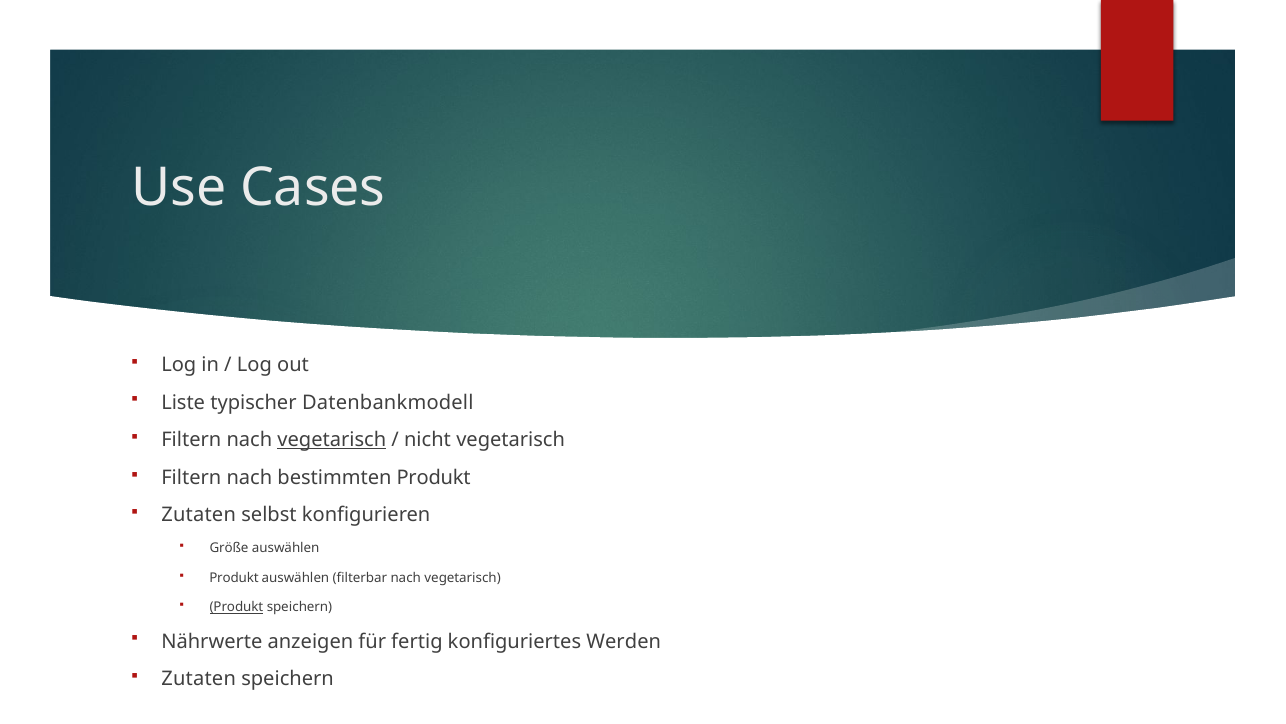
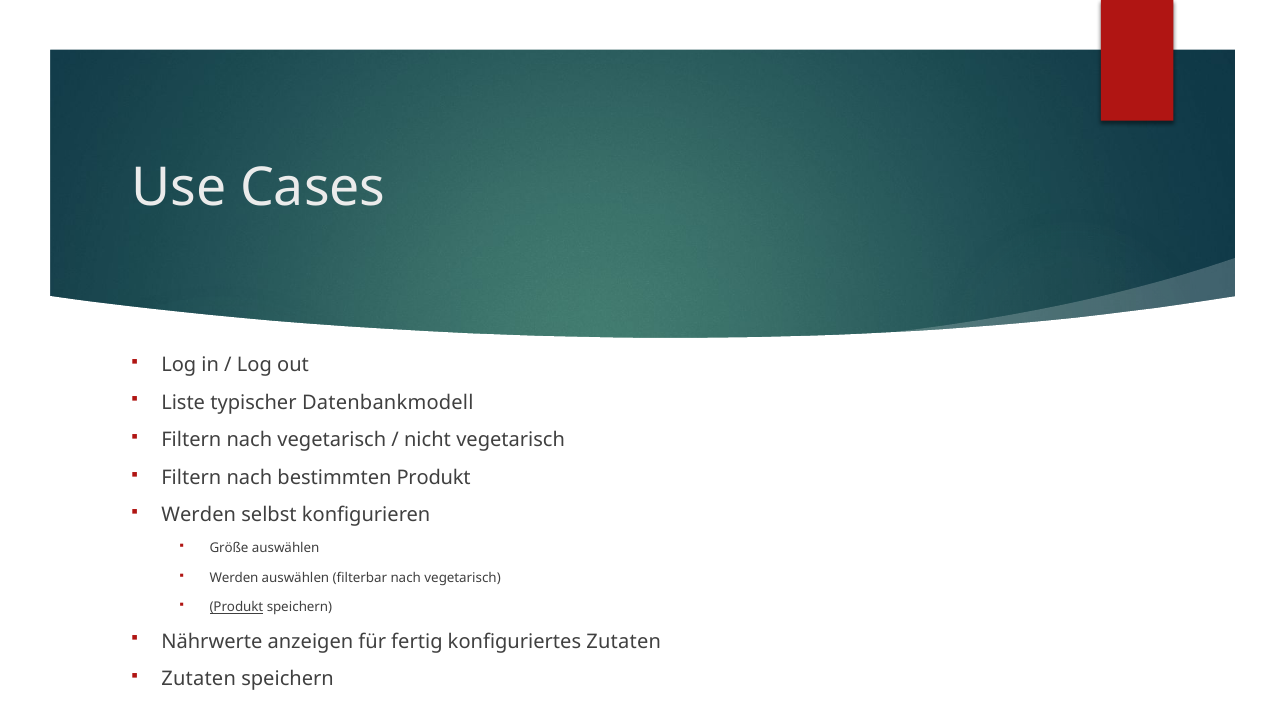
vegetarisch at (332, 440) underline: present -> none
Zutaten at (199, 515): Zutaten -> Werden
Produkt at (234, 577): Produkt -> Werden
konfiguriertes Werden: Werden -> Zutaten
